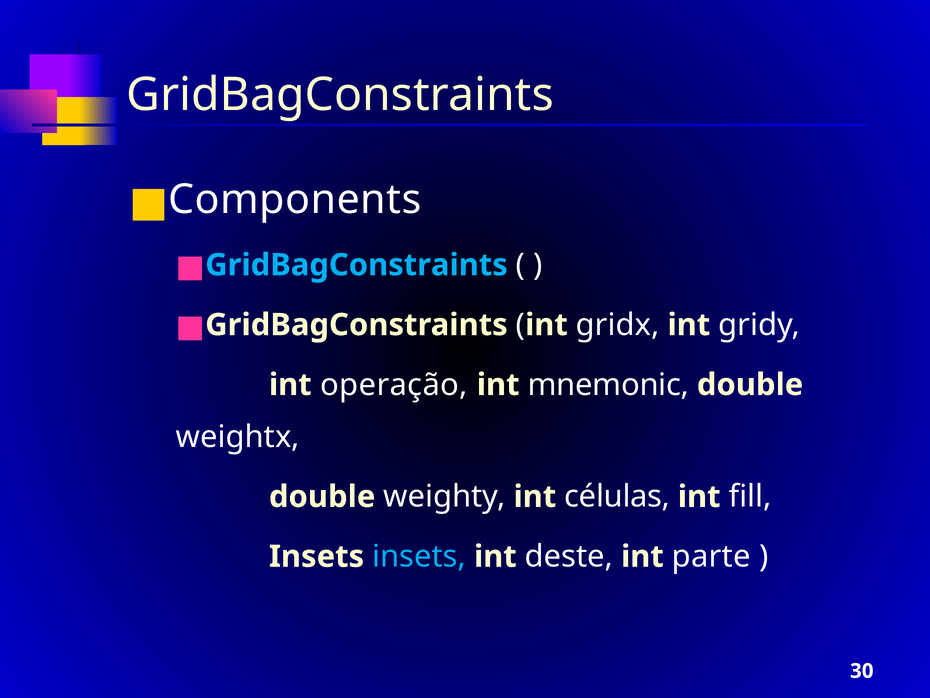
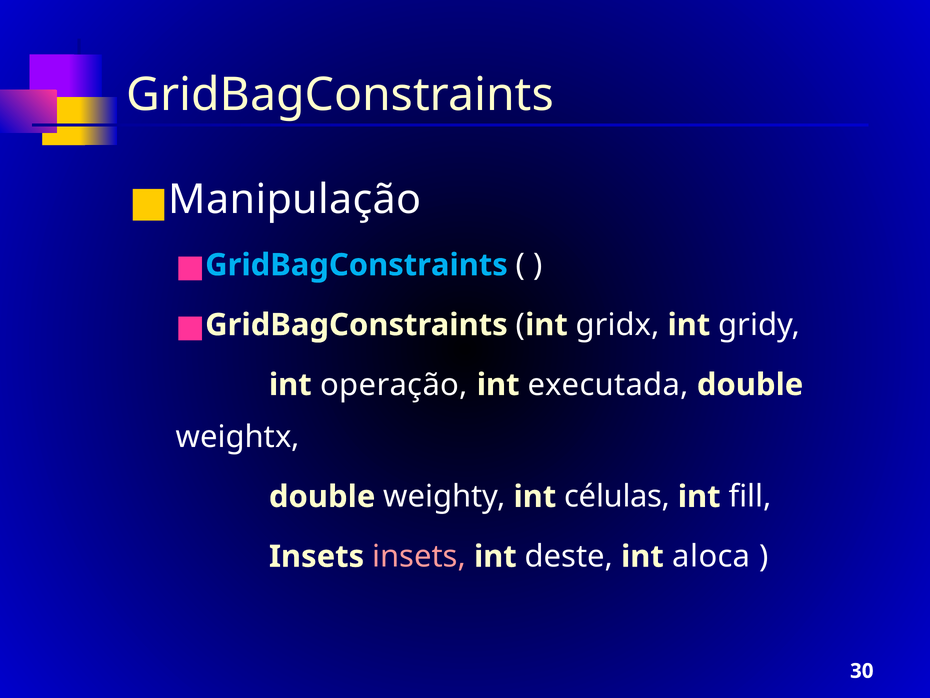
Components: Components -> Manipulação
mnemonic: mnemonic -> executada
insets at (419, 556) colour: light blue -> pink
parte: parte -> aloca
